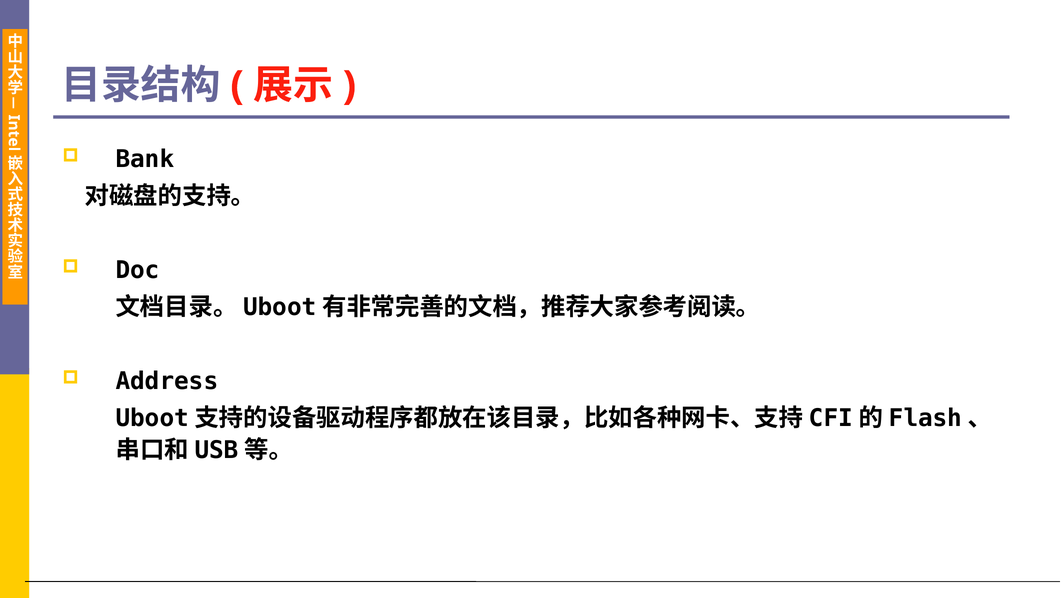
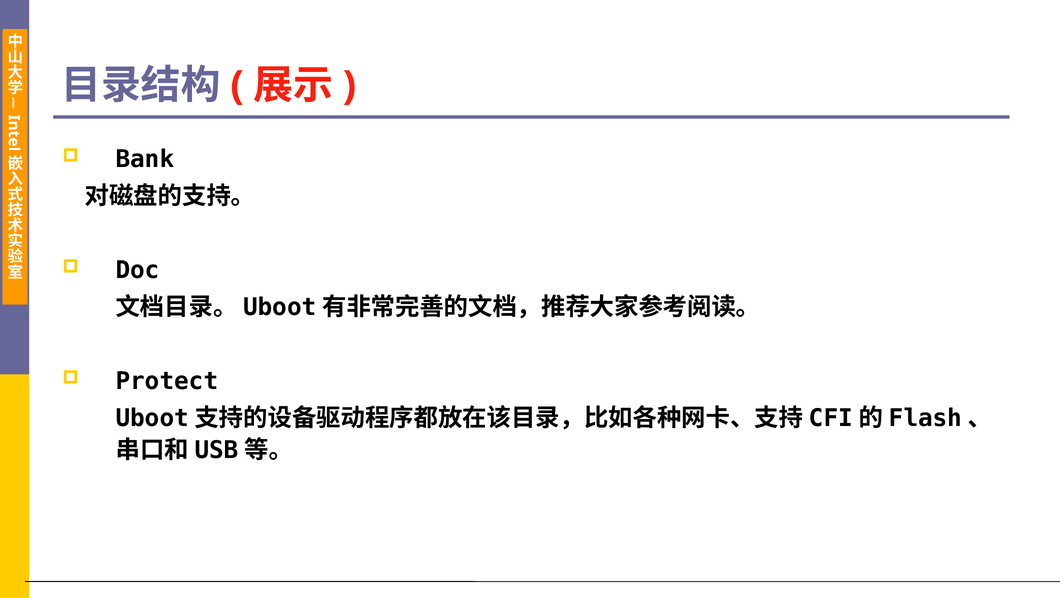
Address: Address -> Protect
